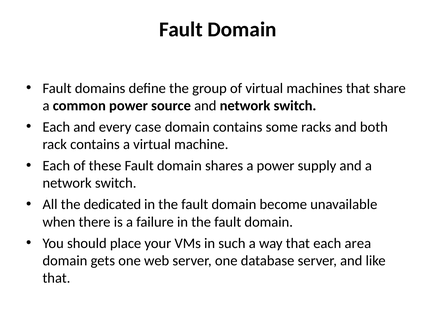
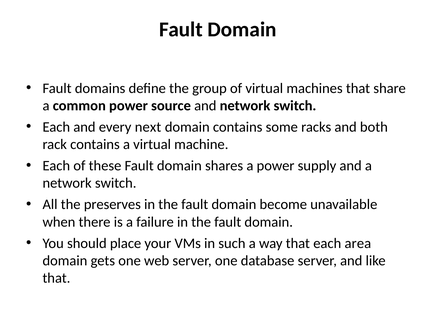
case: case -> next
dedicated: dedicated -> preserves
